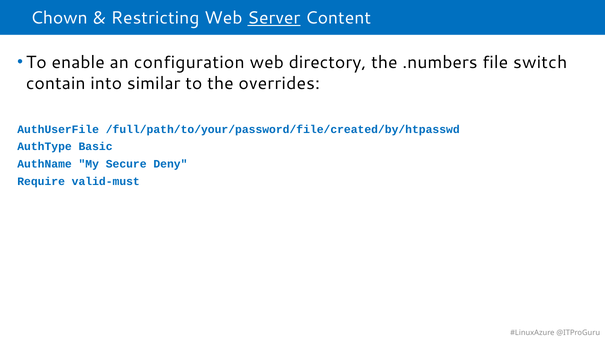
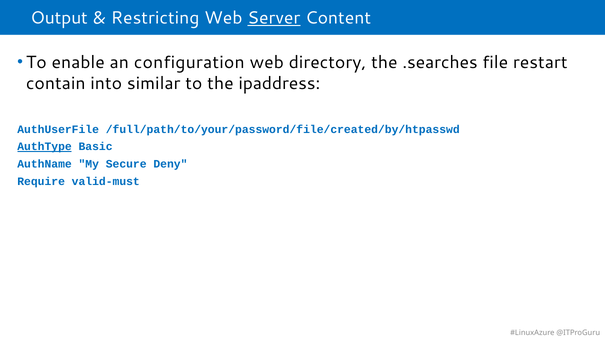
Chown: Chown -> Output
.numbers: .numbers -> .searches
switch: switch -> restart
overrides: overrides -> ipaddress
AuthType underline: none -> present
